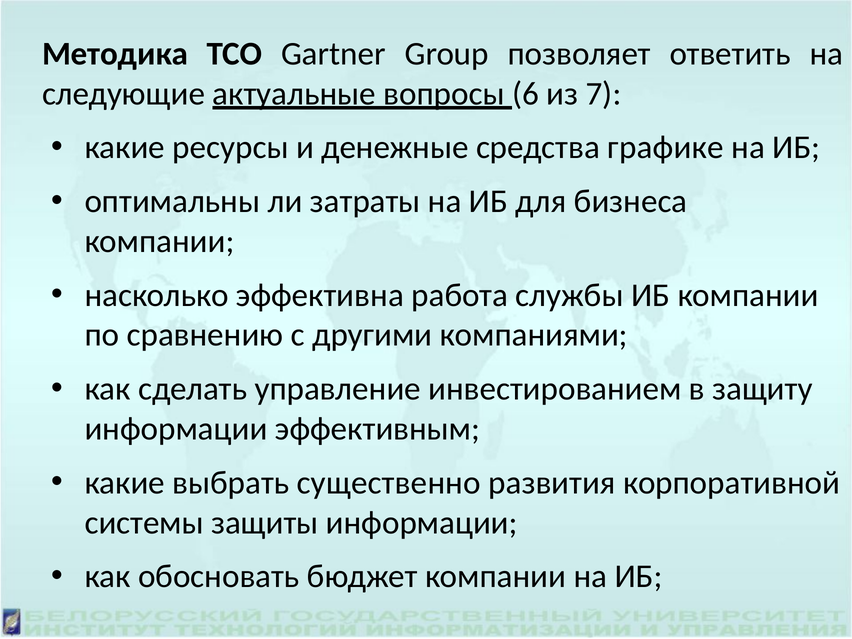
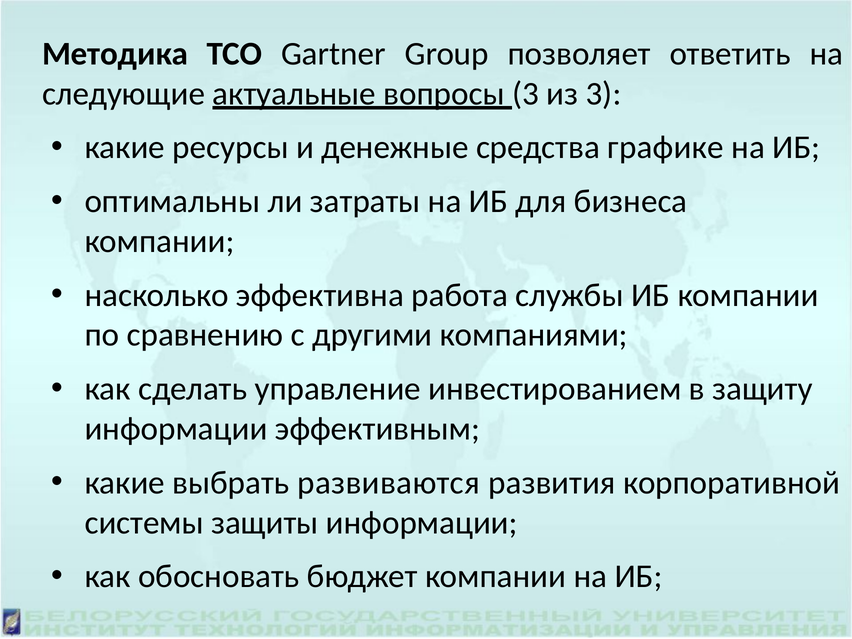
вопросы 6: 6 -> 3
из 7: 7 -> 3
существенно: существенно -> развиваются
